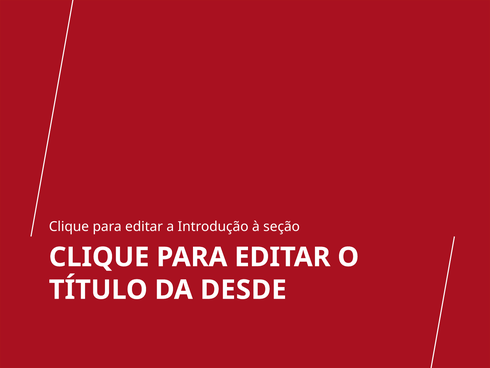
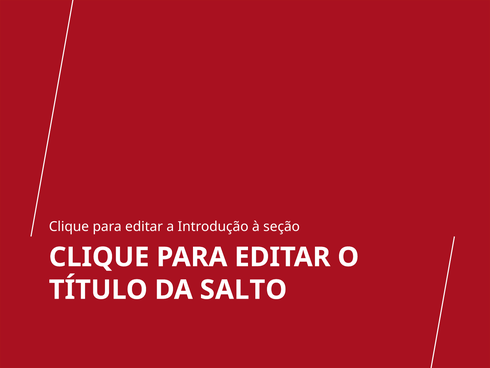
DESDE: DESDE -> SALTO
